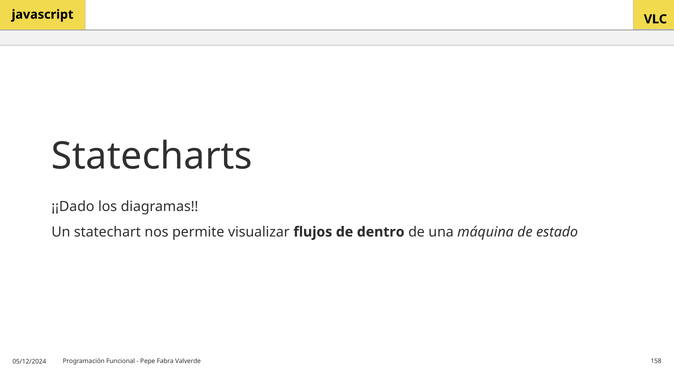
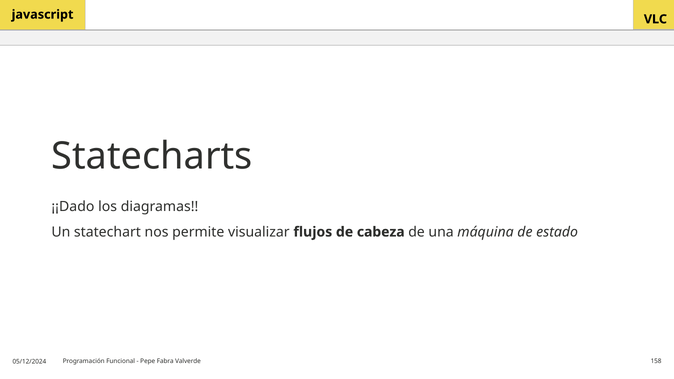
dentro: dentro -> cabeza
